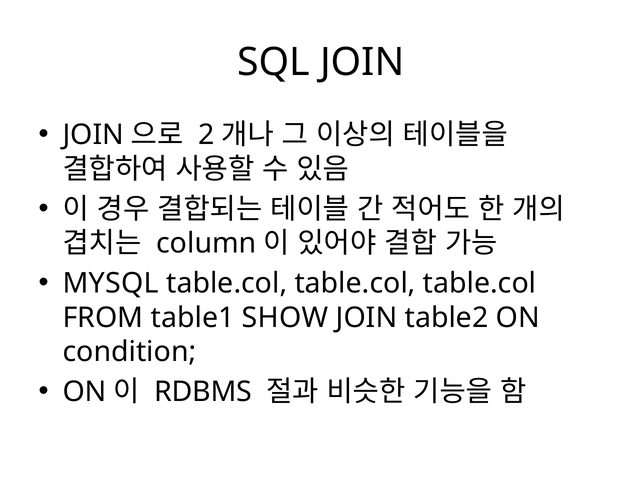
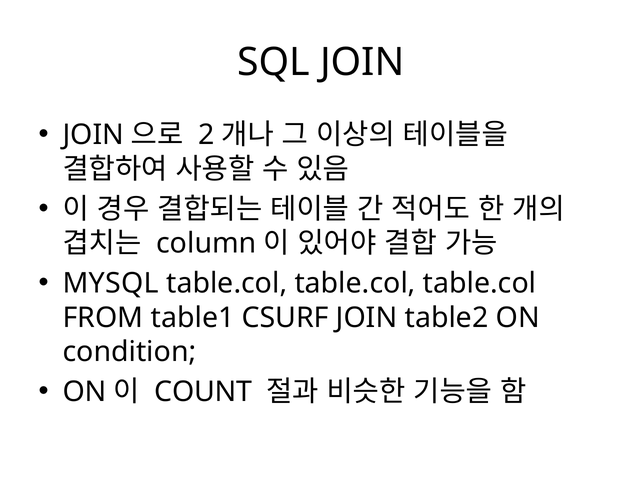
SHOW: SHOW -> CSURF
RDBMS: RDBMS -> COUNT
